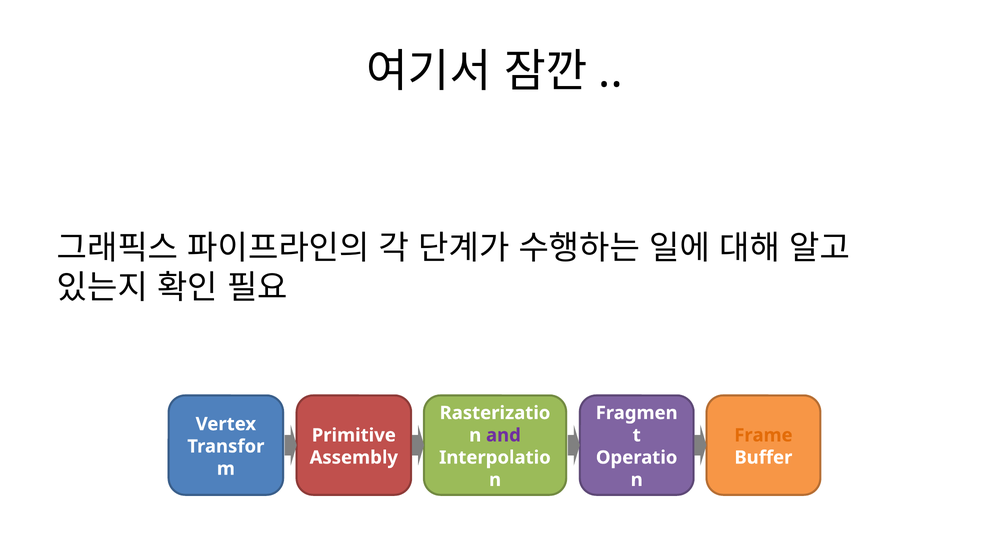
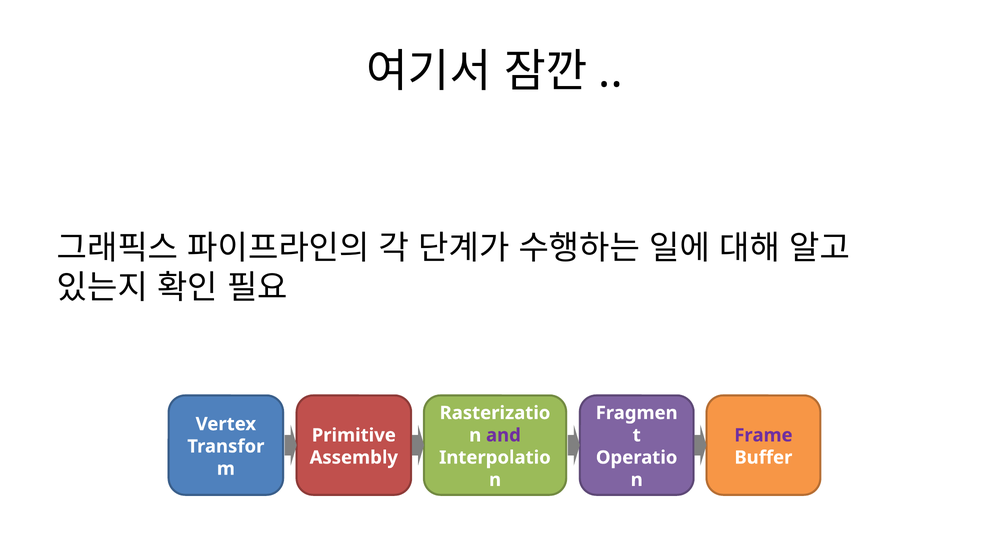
Frame colour: orange -> purple
